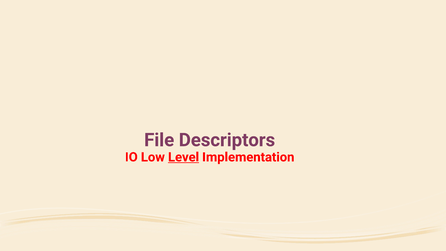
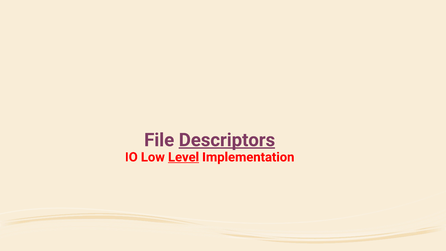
Descriptors underline: none -> present
